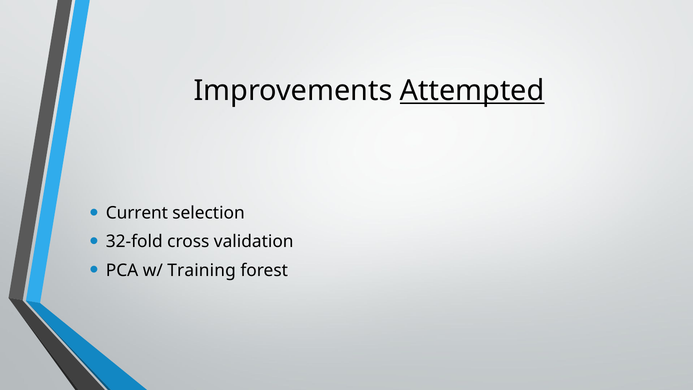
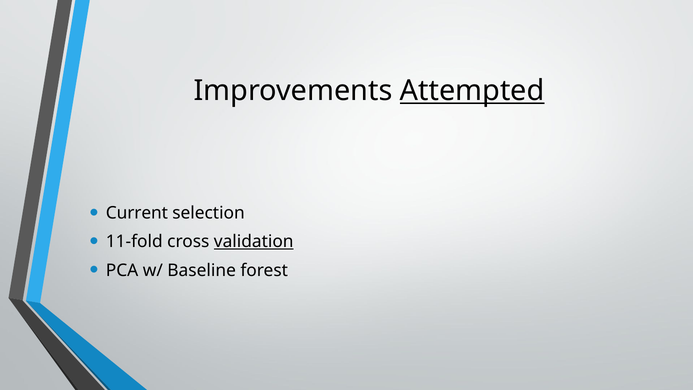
32-fold: 32-fold -> 11-fold
validation underline: none -> present
Training: Training -> Baseline
